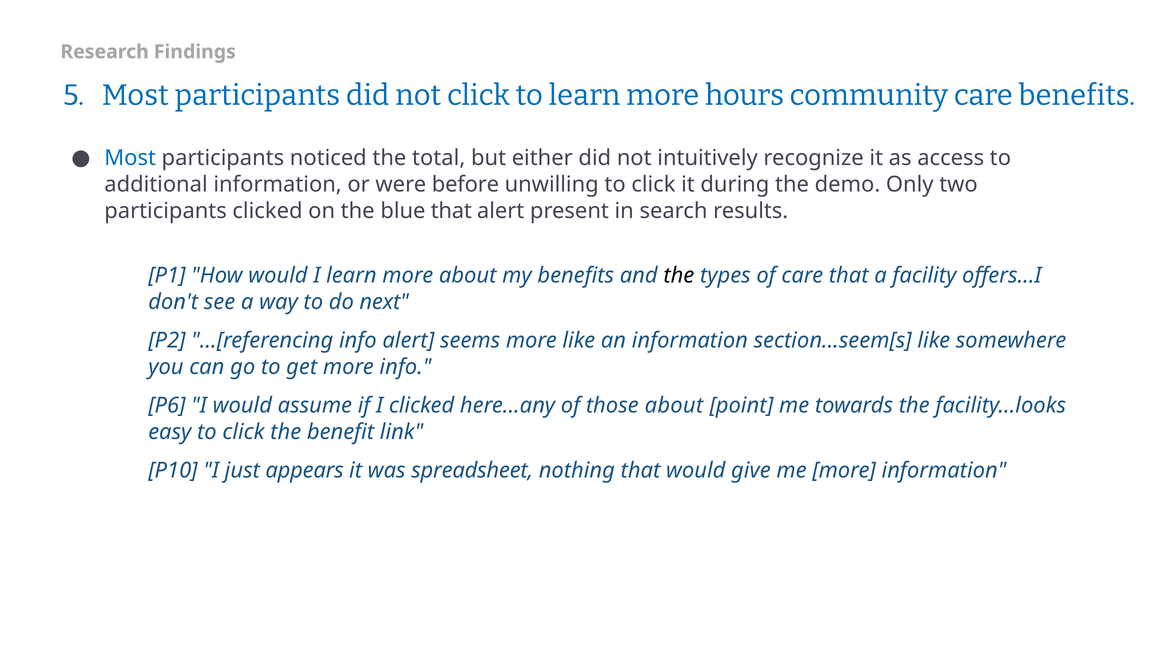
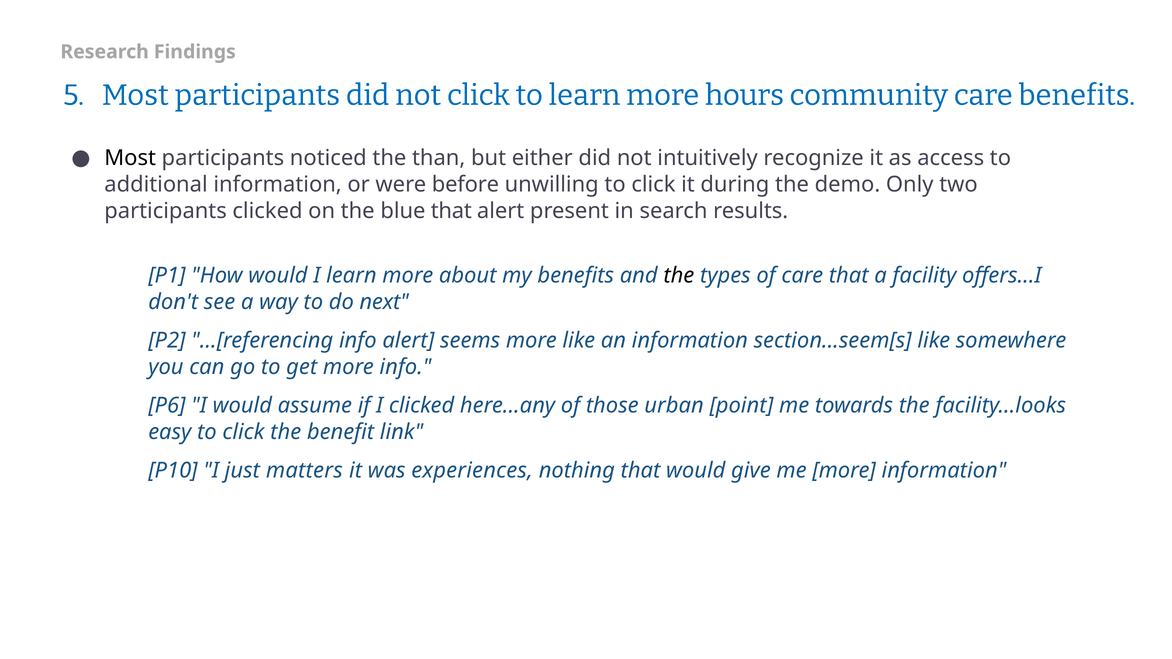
Most at (130, 158) colour: blue -> black
total: total -> than
those about: about -> urban
appears: appears -> matters
spreadsheet: spreadsheet -> experiences
